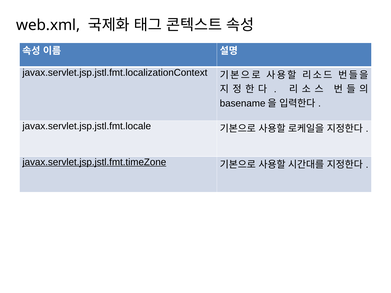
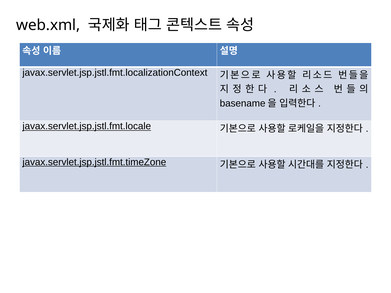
javax.servlet.jsp.jstl.fmt.locale underline: none -> present
